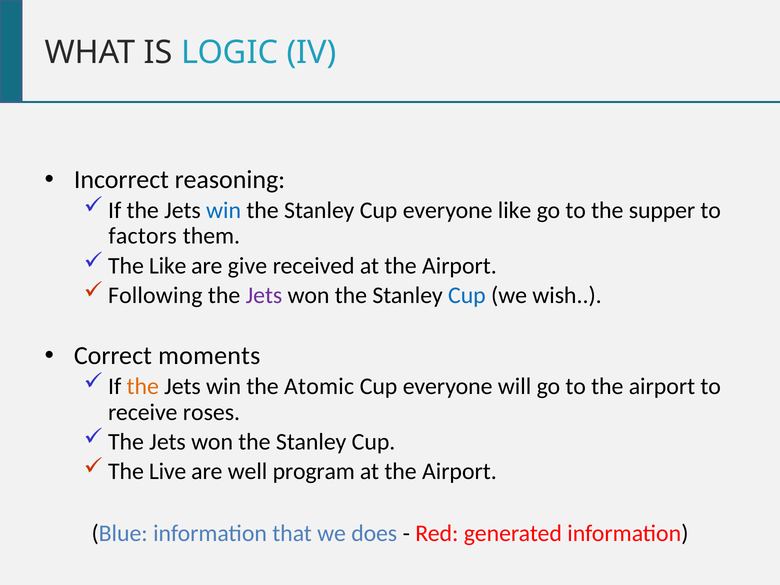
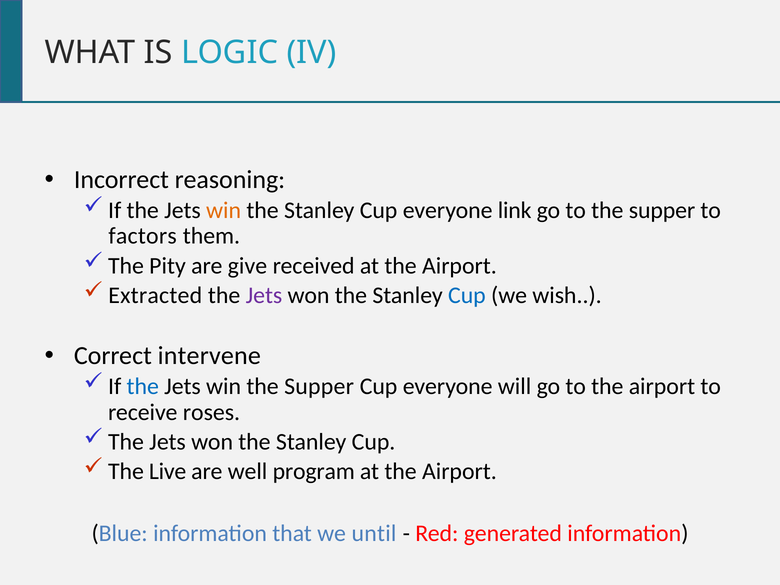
win at (224, 210) colour: blue -> orange
everyone like: like -> link
The Like: Like -> Pity
Following: Following -> Extracted
moments: moments -> intervene
the at (143, 387) colour: orange -> blue
win the Atomic: Atomic -> Supper
does: does -> until
